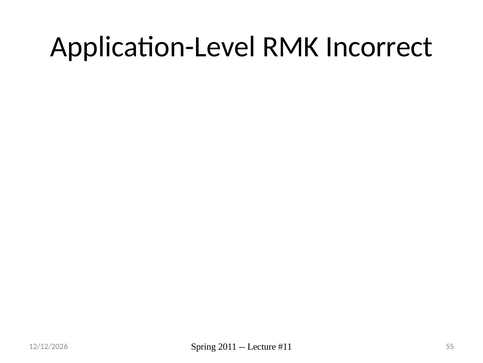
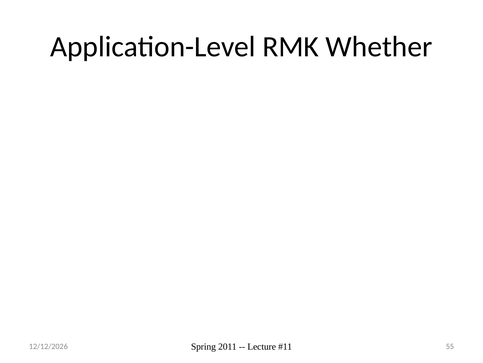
Incorrect: Incorrect -> Whether
